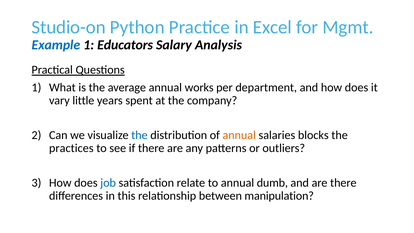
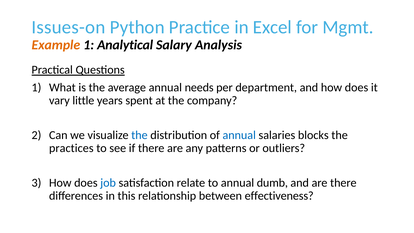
Studio-on: Studio-on -> Issues-on
Example colour: blue -> orange
Educators: Educators -> Analytical
works: works -> needs
annual at (239, 135) colour: orange -> blue
manipulation: manipulation -> effectiveness
